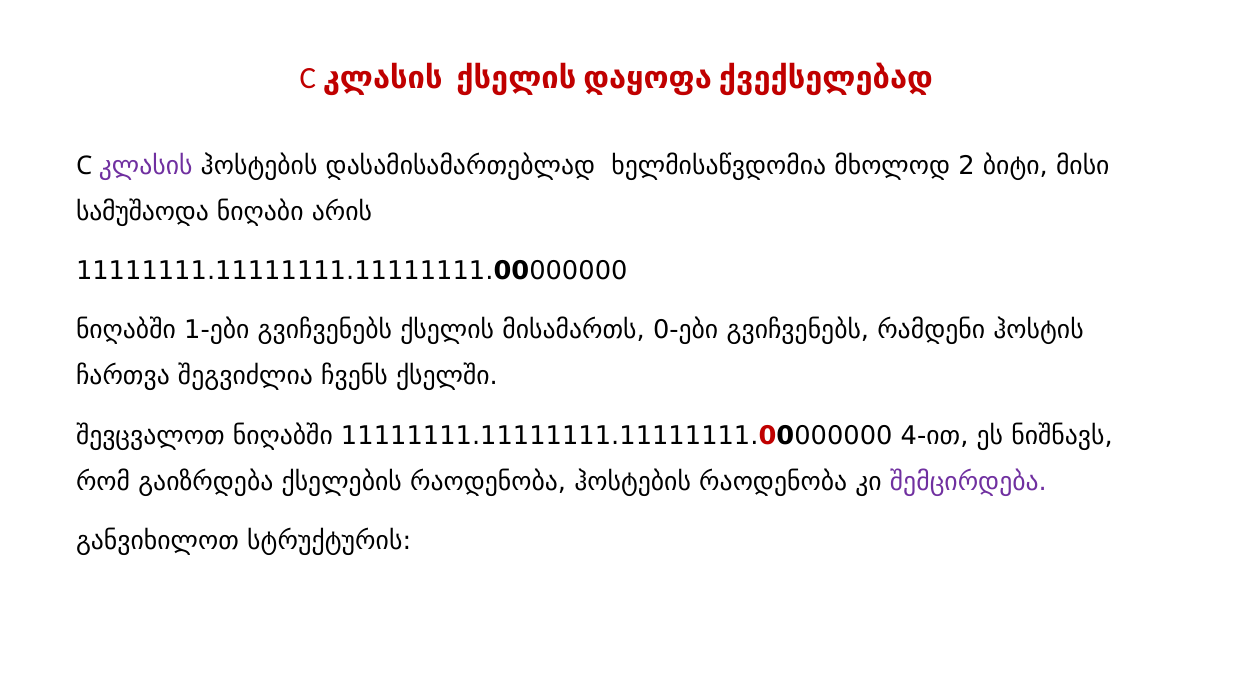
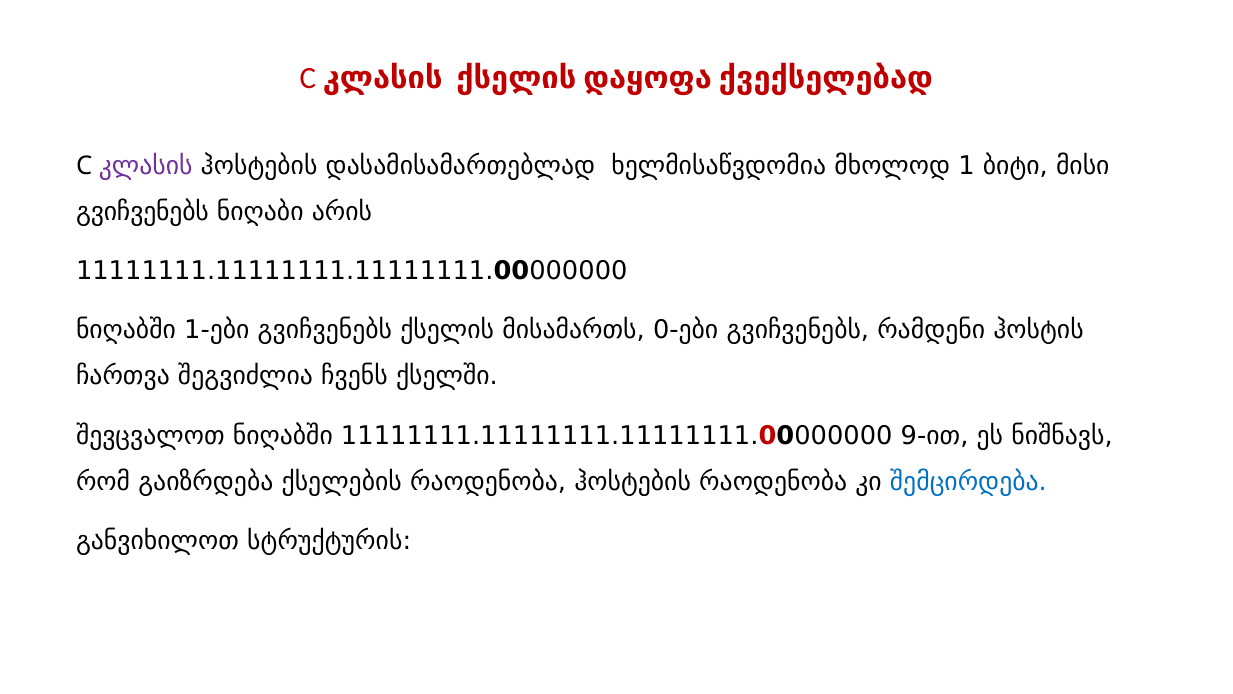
2: 2 -> 1
სამუშაოდა at (142, 212): სამუშაოდა -> გვიჩვენებს
4-ით: 4-ით -> 9-ით
შემცირდება colour: purple -> blue
